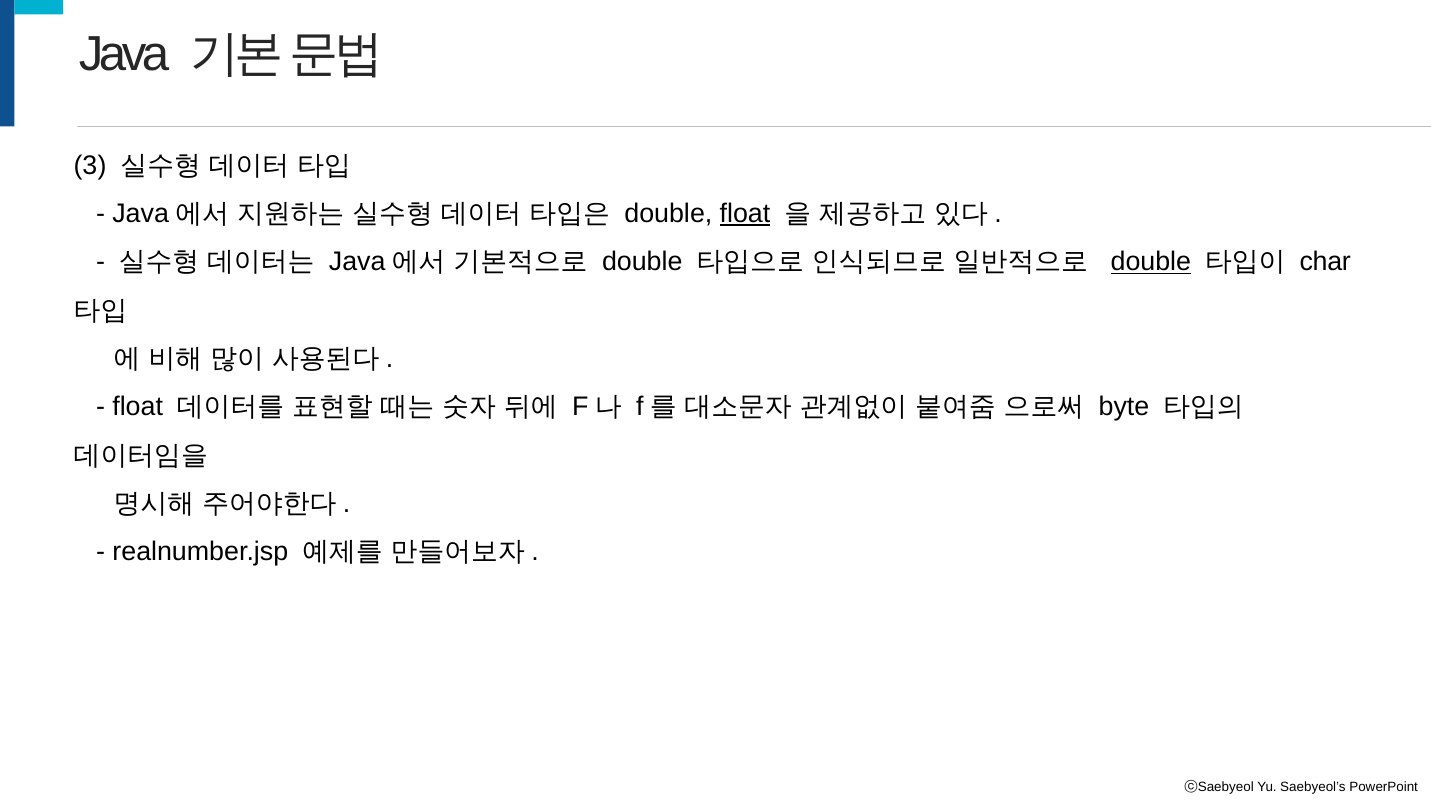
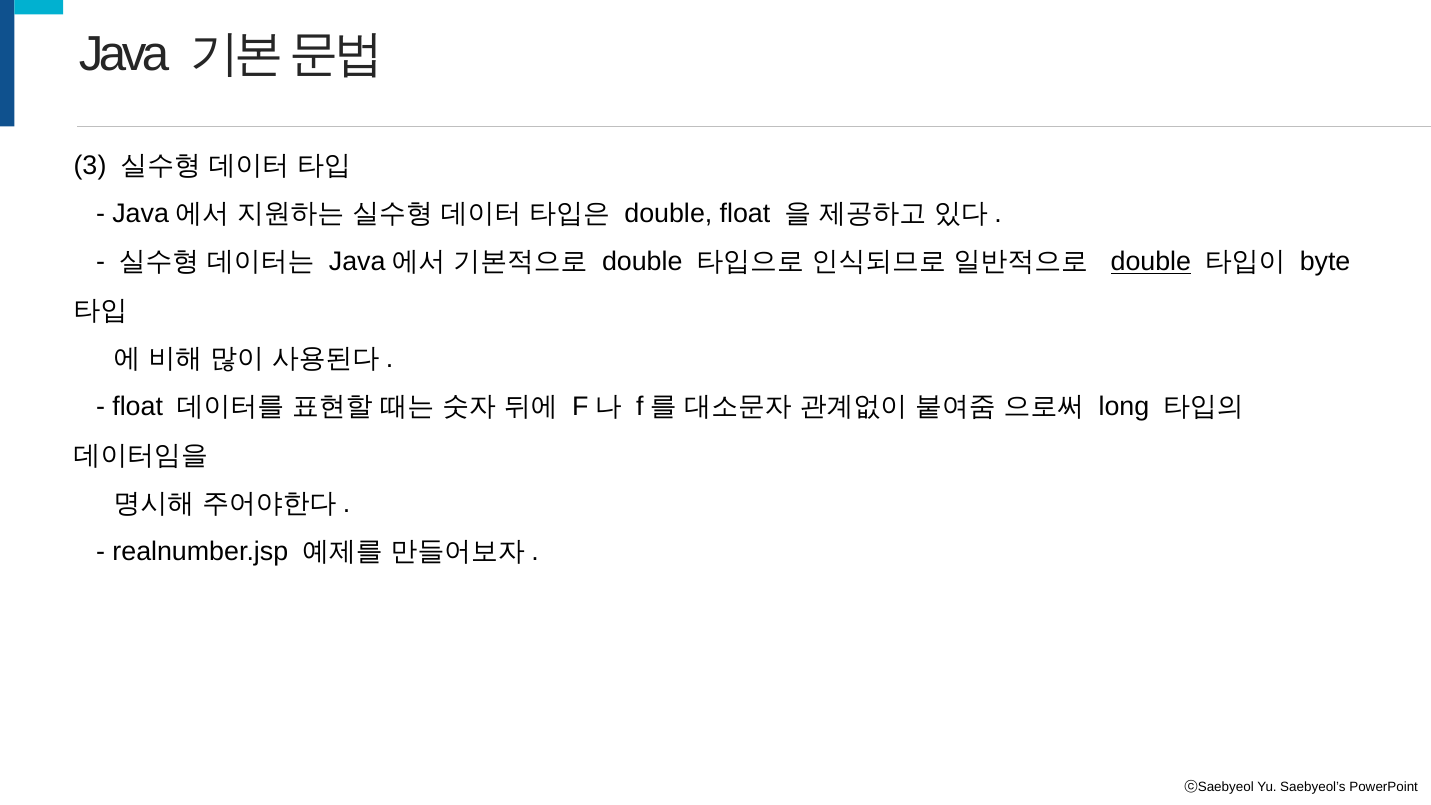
float at (745, 214) underline: present -> none
char: char -> byte
byte: byte -> long
